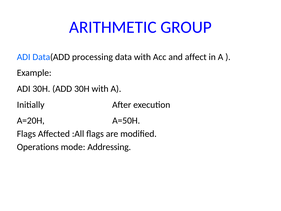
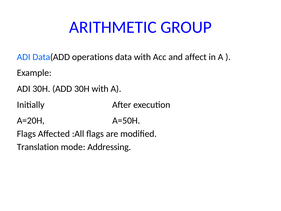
processing: processing -> operations
Operations: Operations -> Translation
